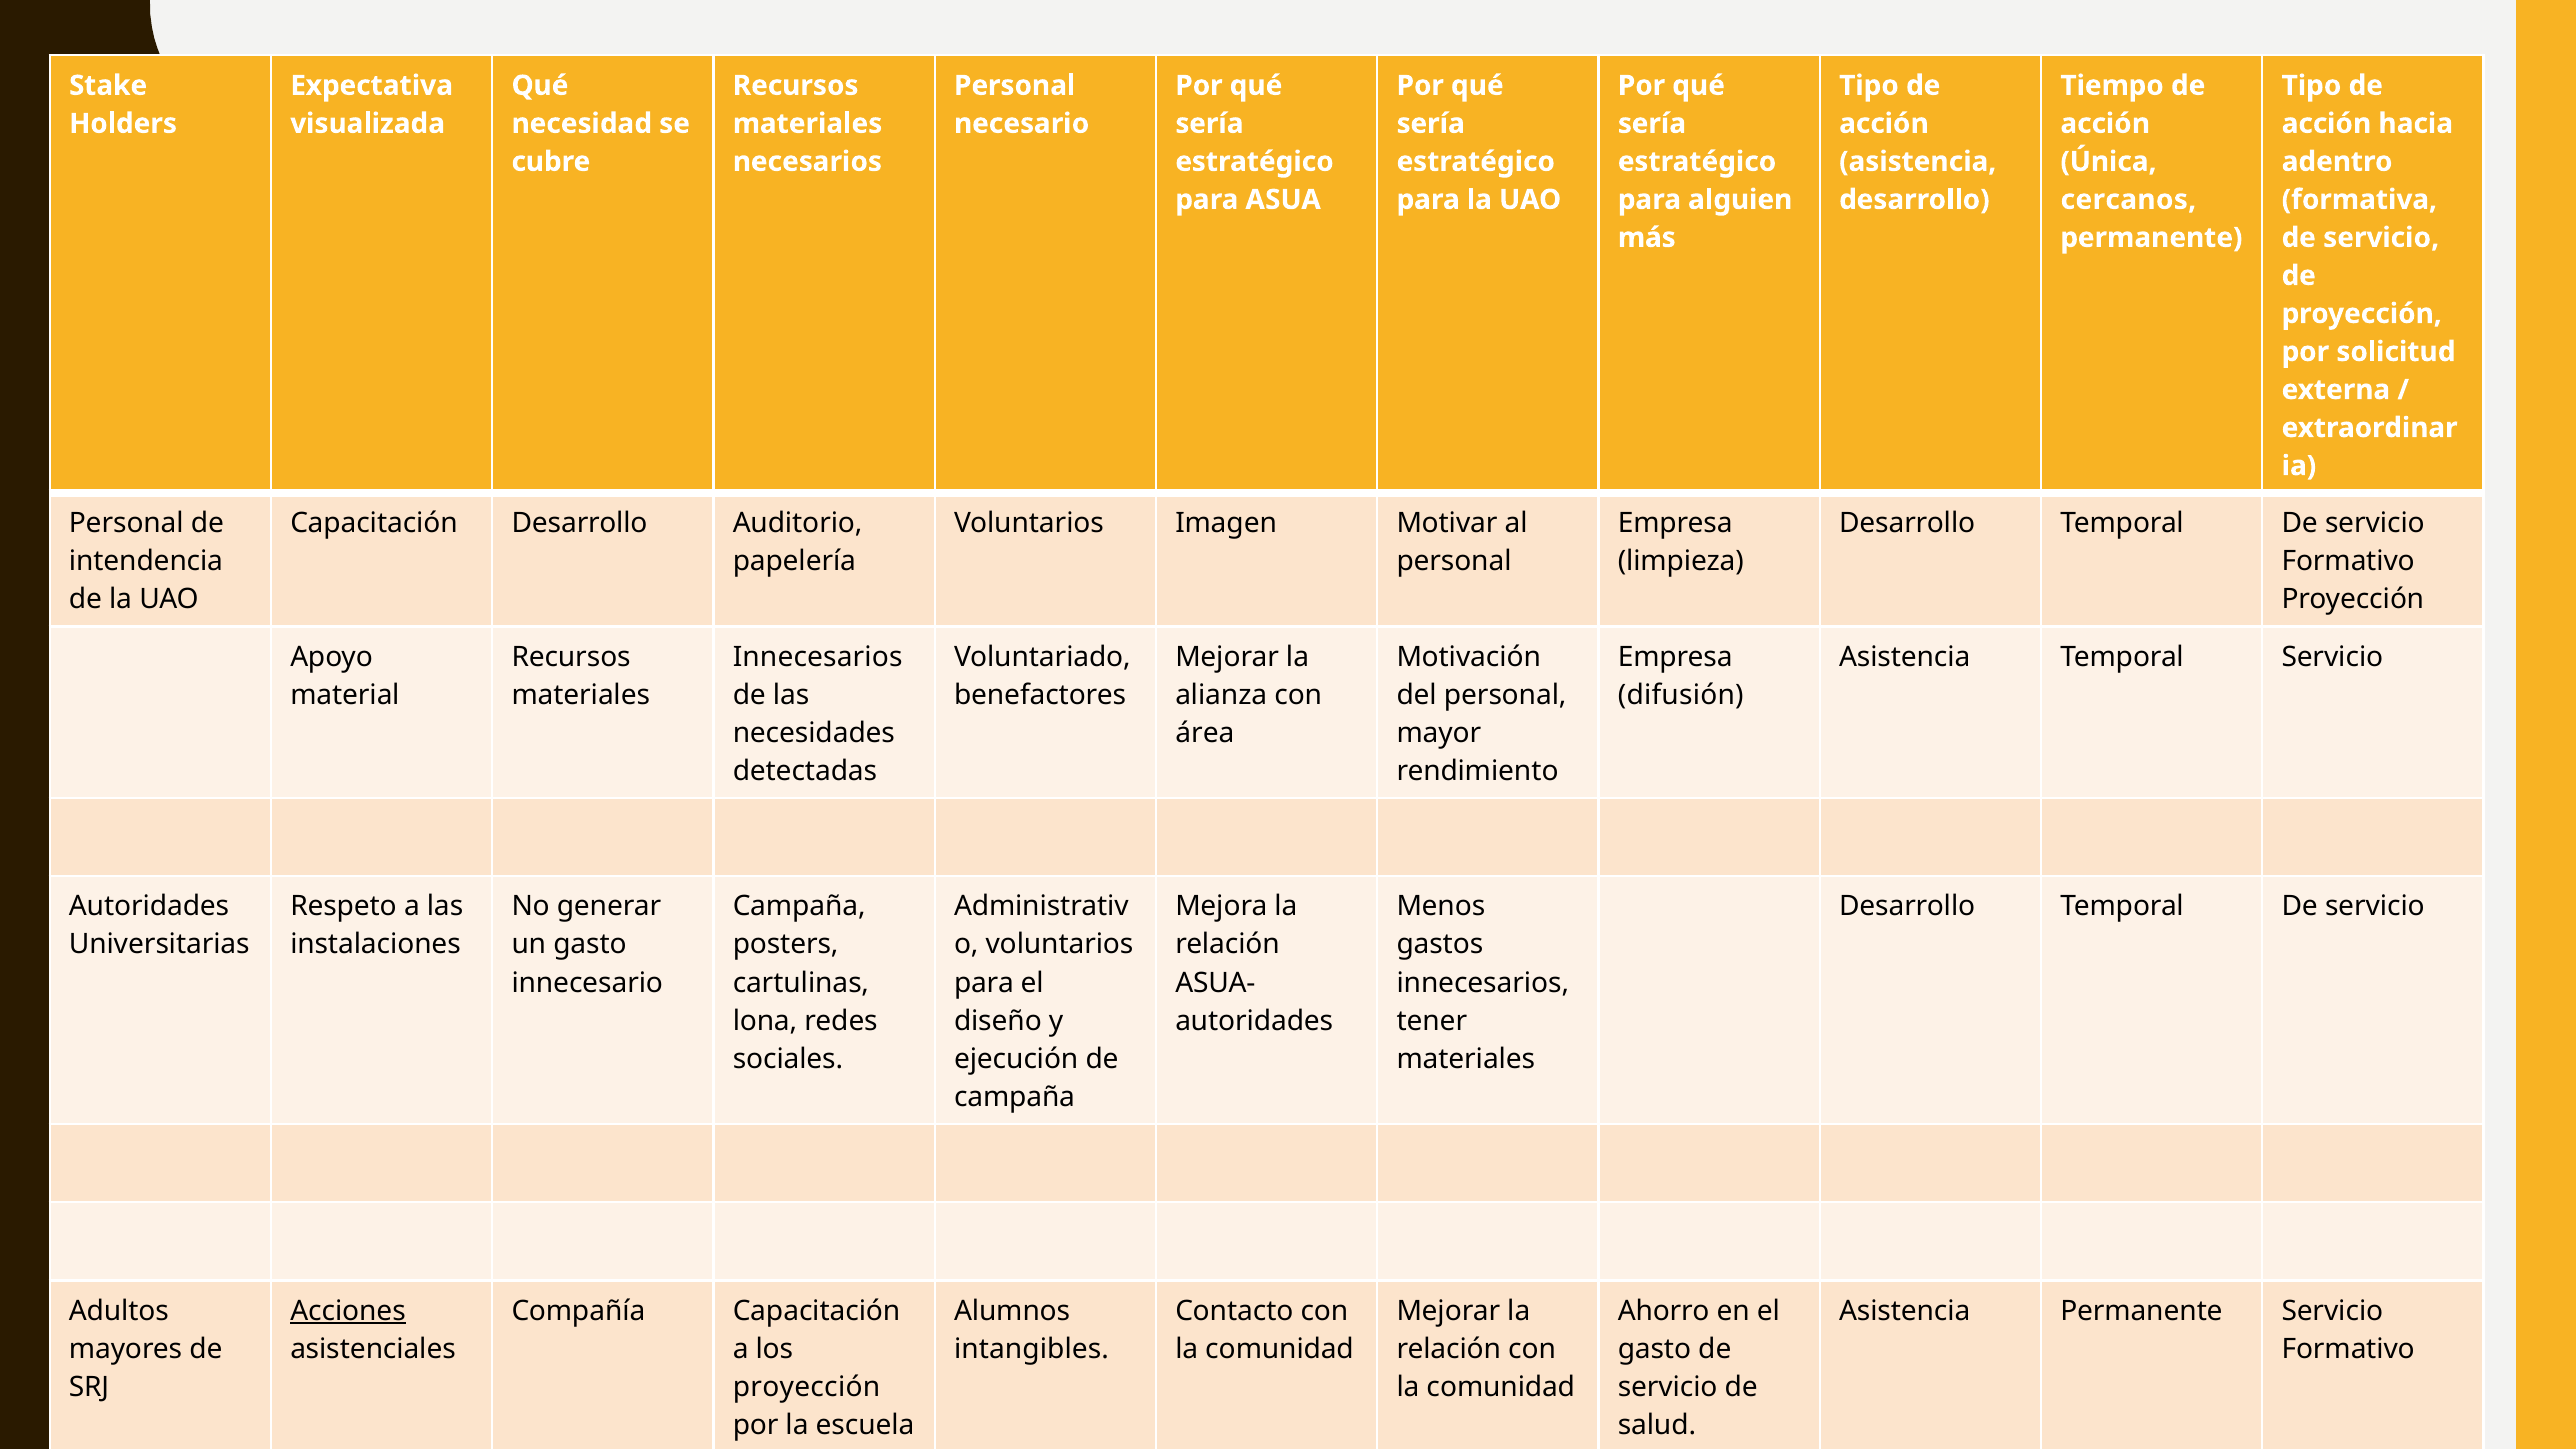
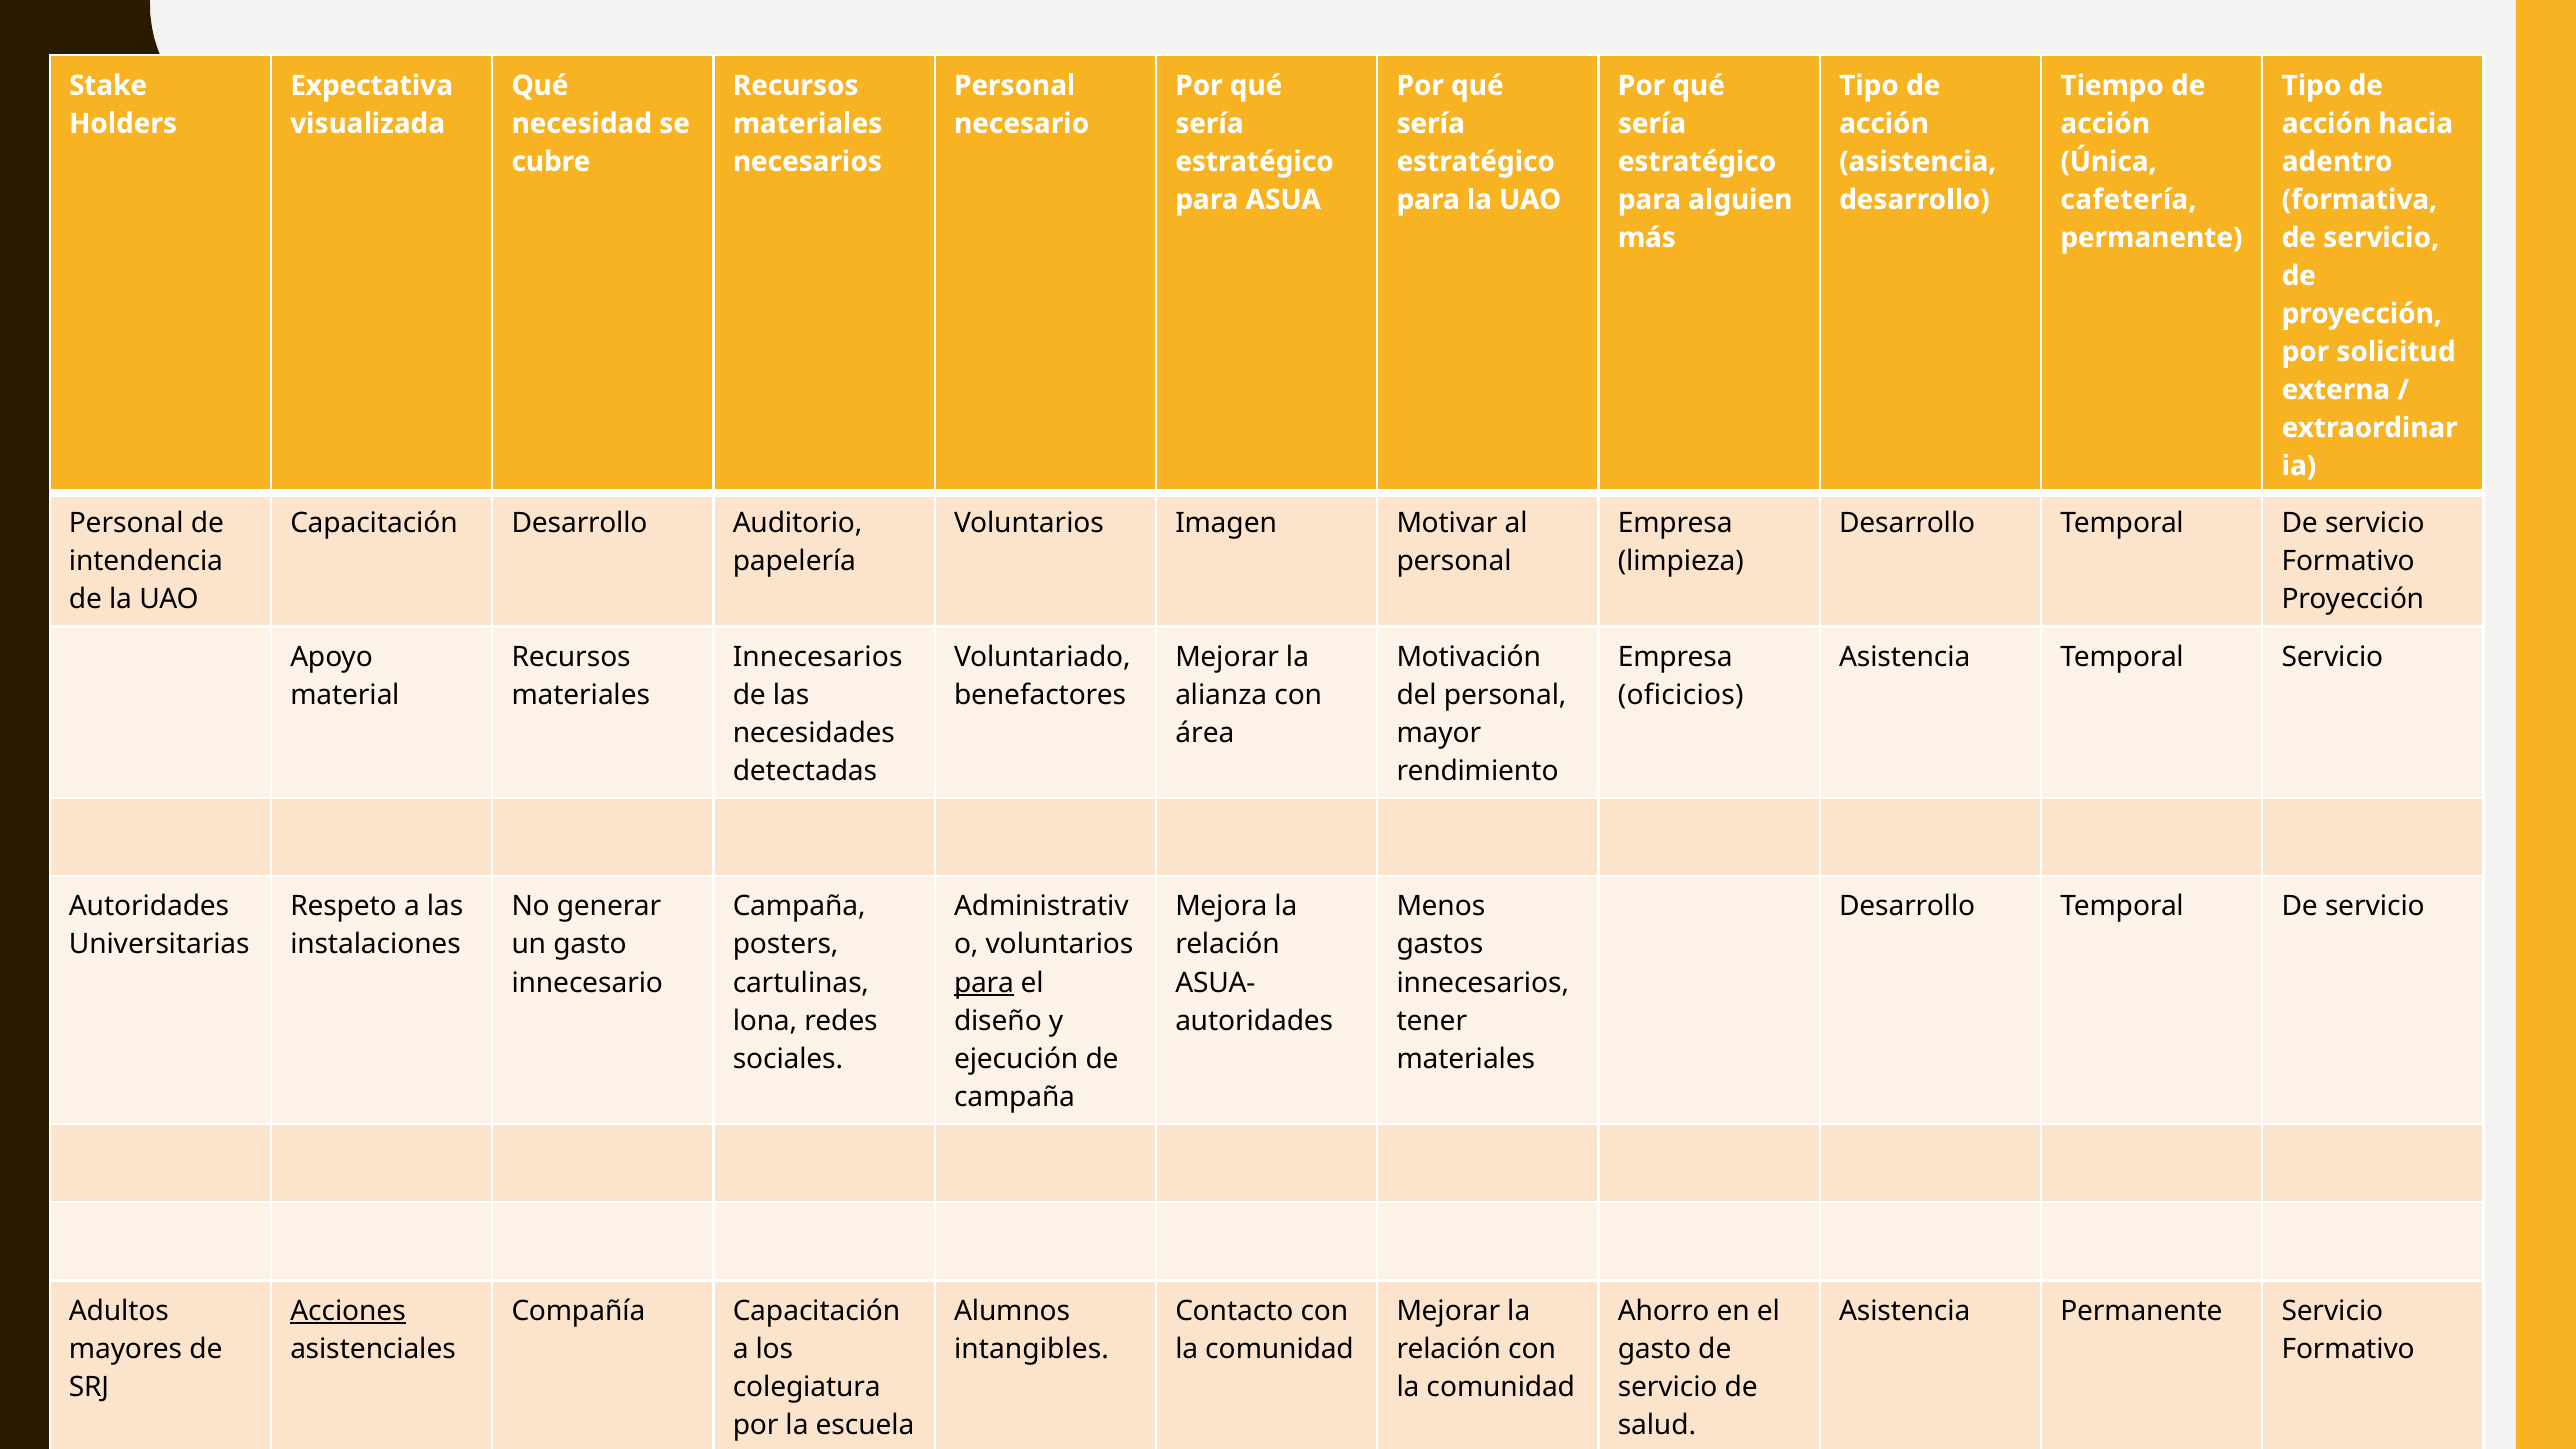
cercanos: cercanos -> cafetería
difusión: difusión -> oficicios
para at (984, 983) underline: none -> present
proyección at (807, 1387): proyección -> colegiatura
